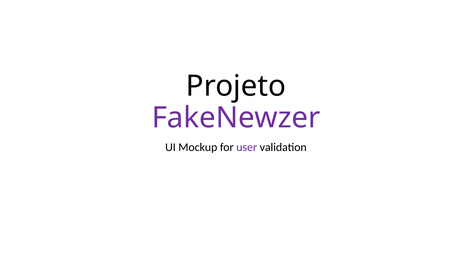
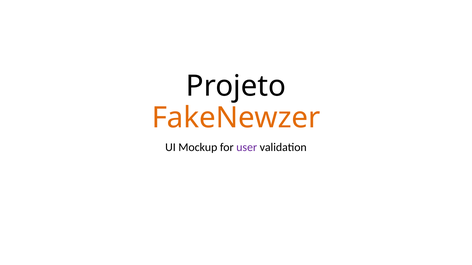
FakeNewzer colour: purple -> orange
